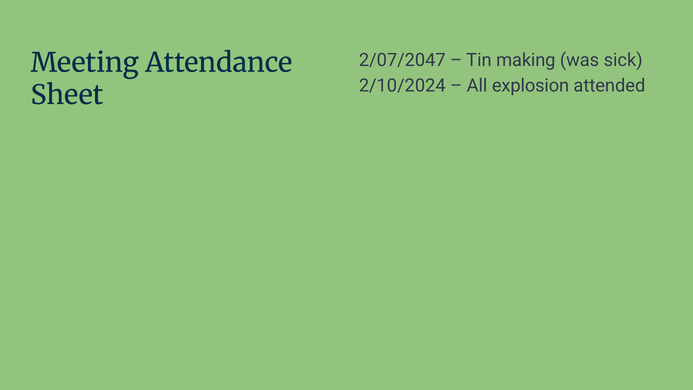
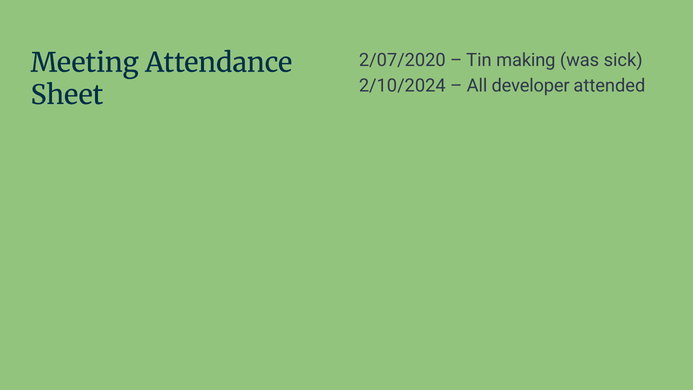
2/07/2047: 2/07/2047 -> 2/07/2020
explosion: explosion -> developer
